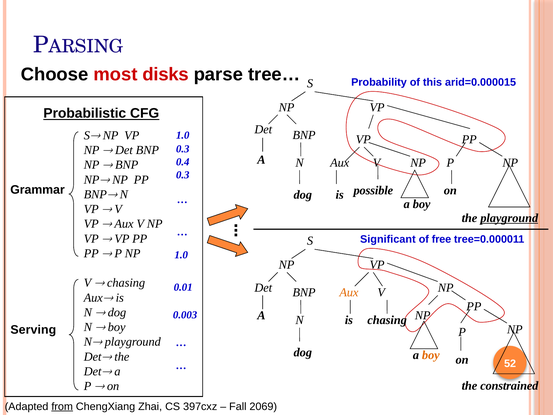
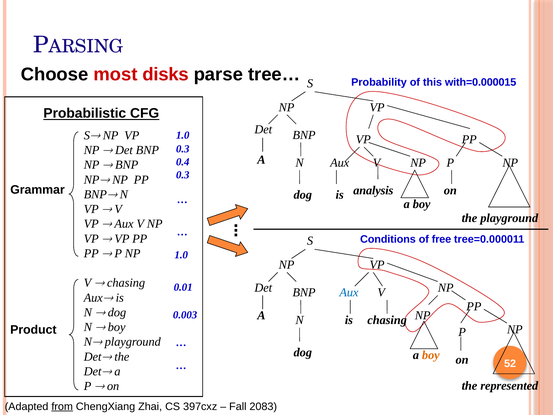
arid=0.000015: arid=0.000015 -> with=0.000015
possible: possible -> analysis
playground at (509, 218) underline: present -> none
Significant: Significant -> Conditions
Aux at (349, 292) colour: orange -> blue
Serving: Serving -> Product
constrained: constrained -> represented
2069: 2069 -> 2083
